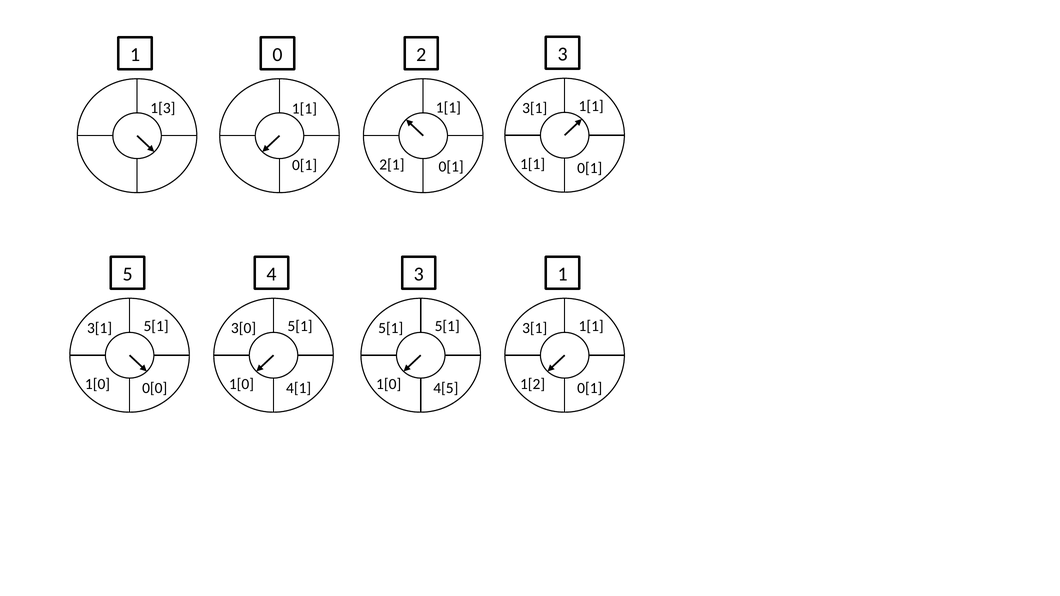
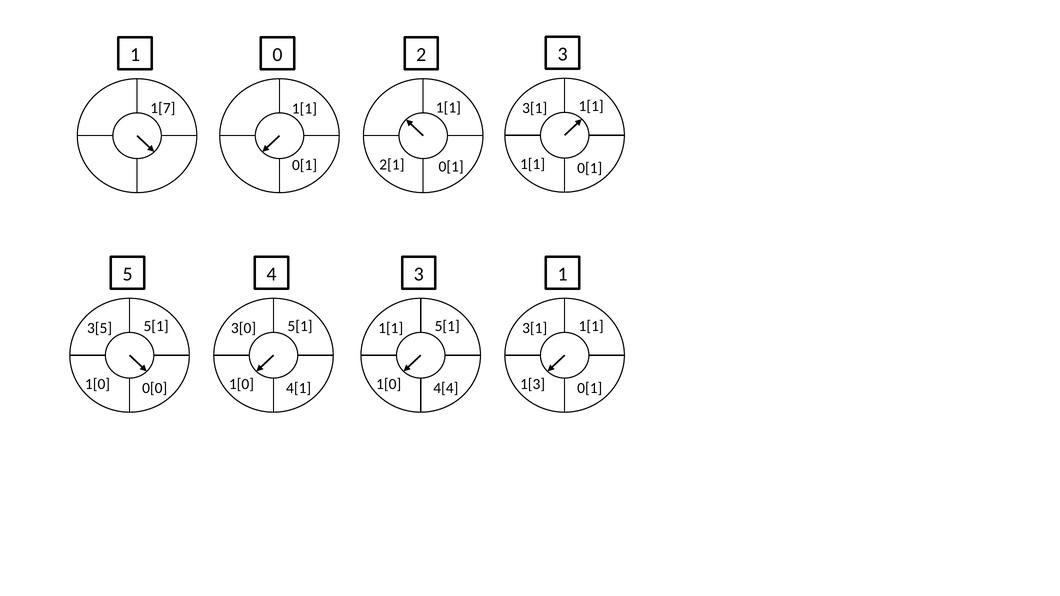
1[3: 1[3 -> 1[7
3[1 at (100, 328): 3[1 -> 3[5
5[1 at (391, 328): 5[1 -> 1[1
1[2: 1[2 -> 1[3
4[5: 4[5 -> 4[4
